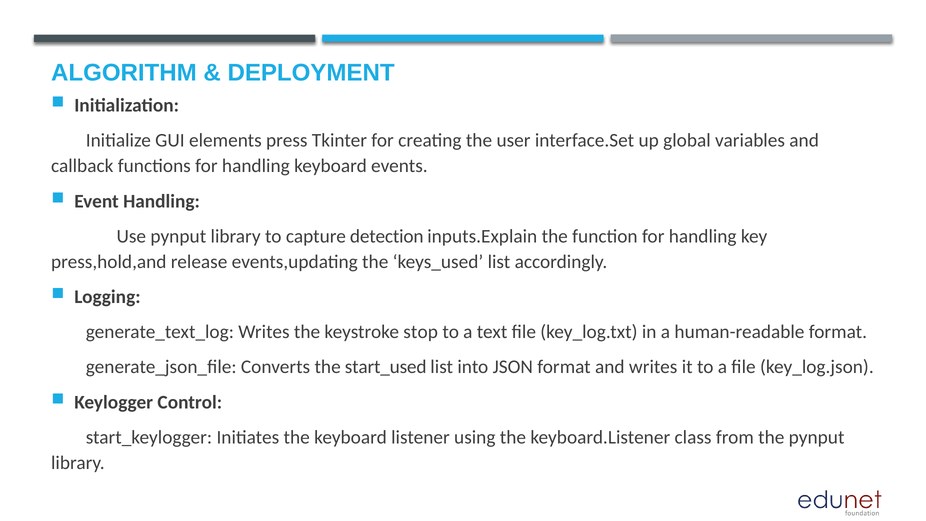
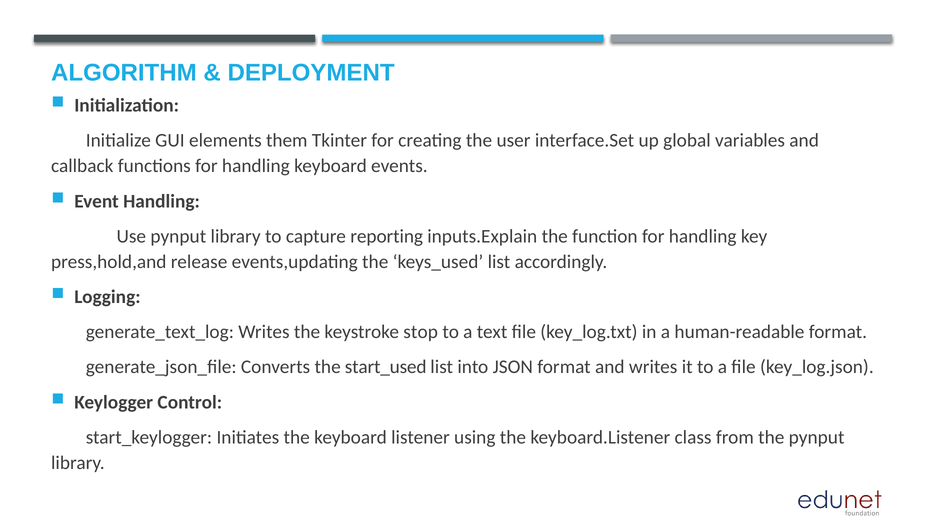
press: press -> them
detection: detection -> reporting
